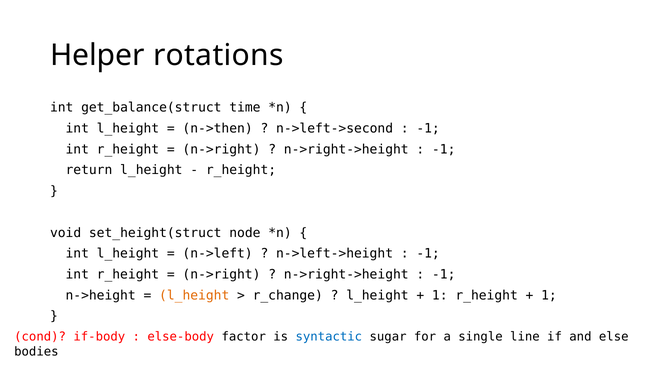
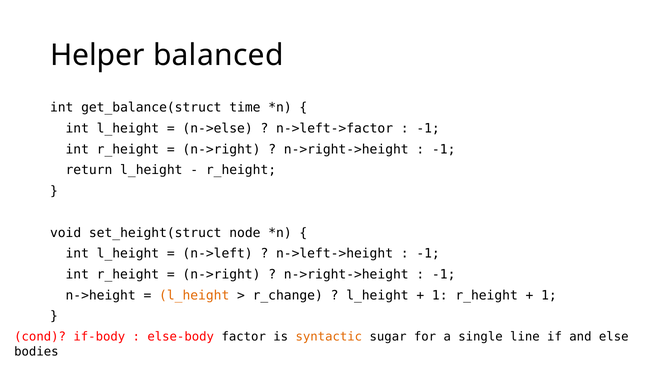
rotations: rotations -> balanced
n->then: n->then -> n->else
n->left->second: n->left->second -> n->left->factor
syntactic colour: blue -> orange
